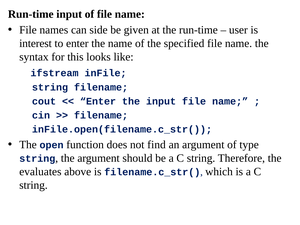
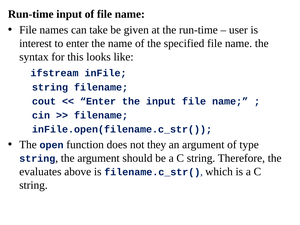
side: side -> take
find: find -> they
